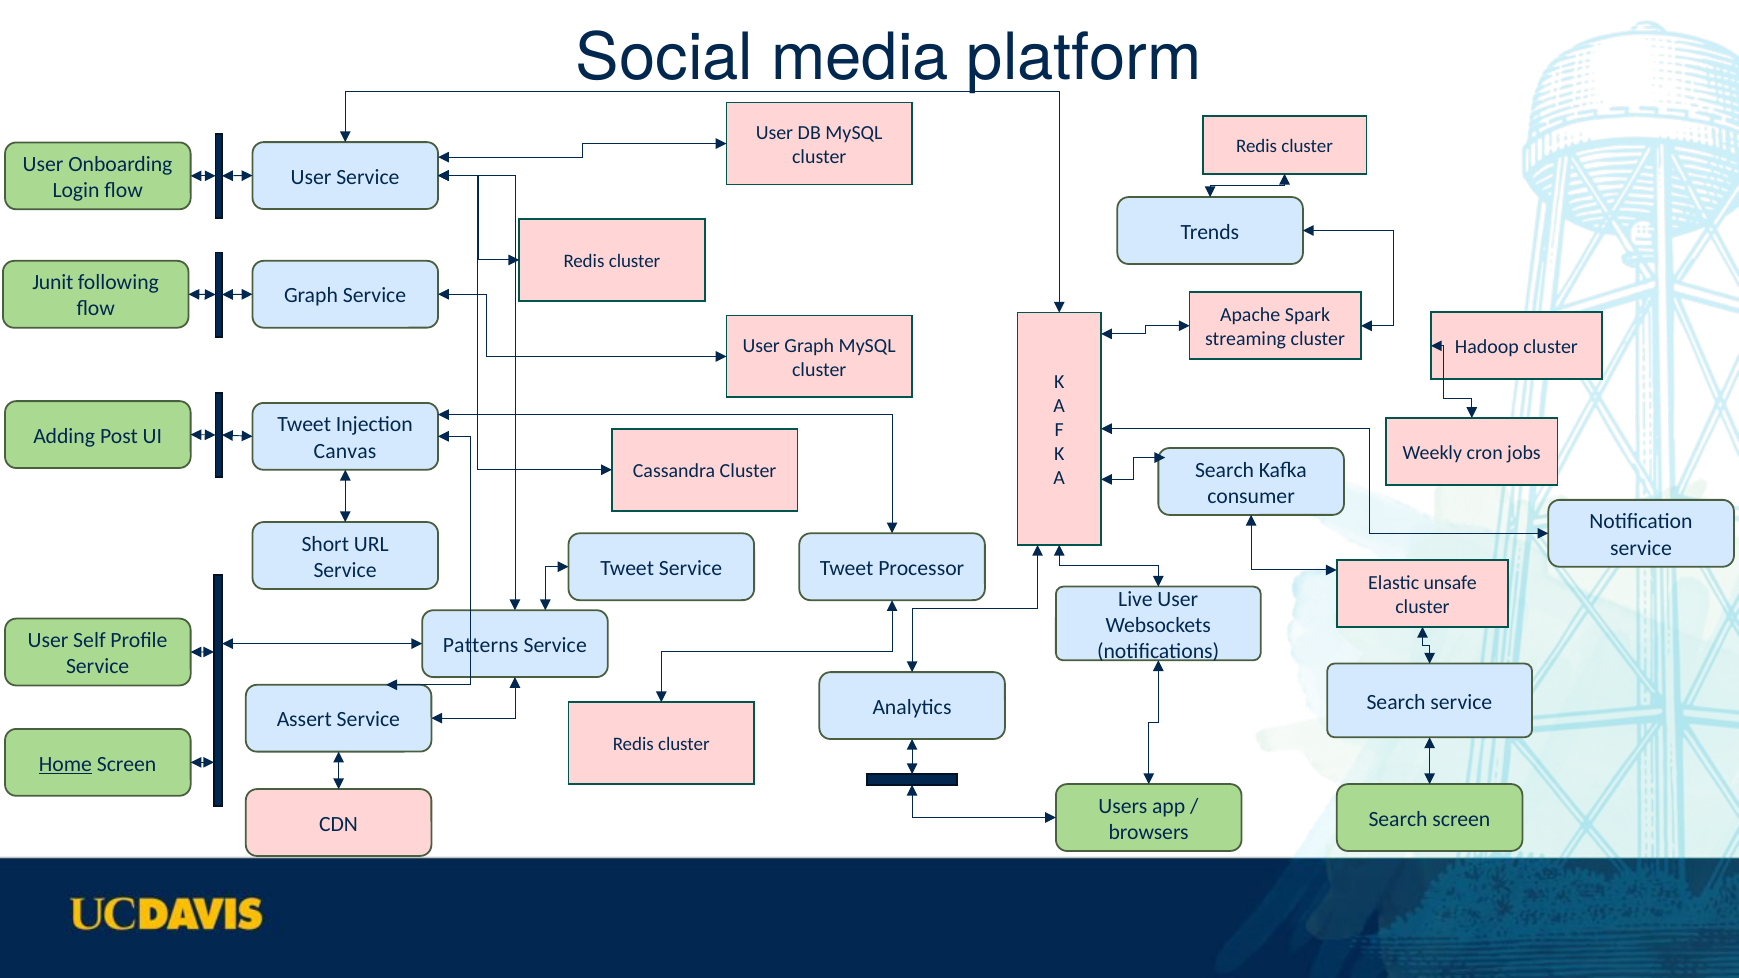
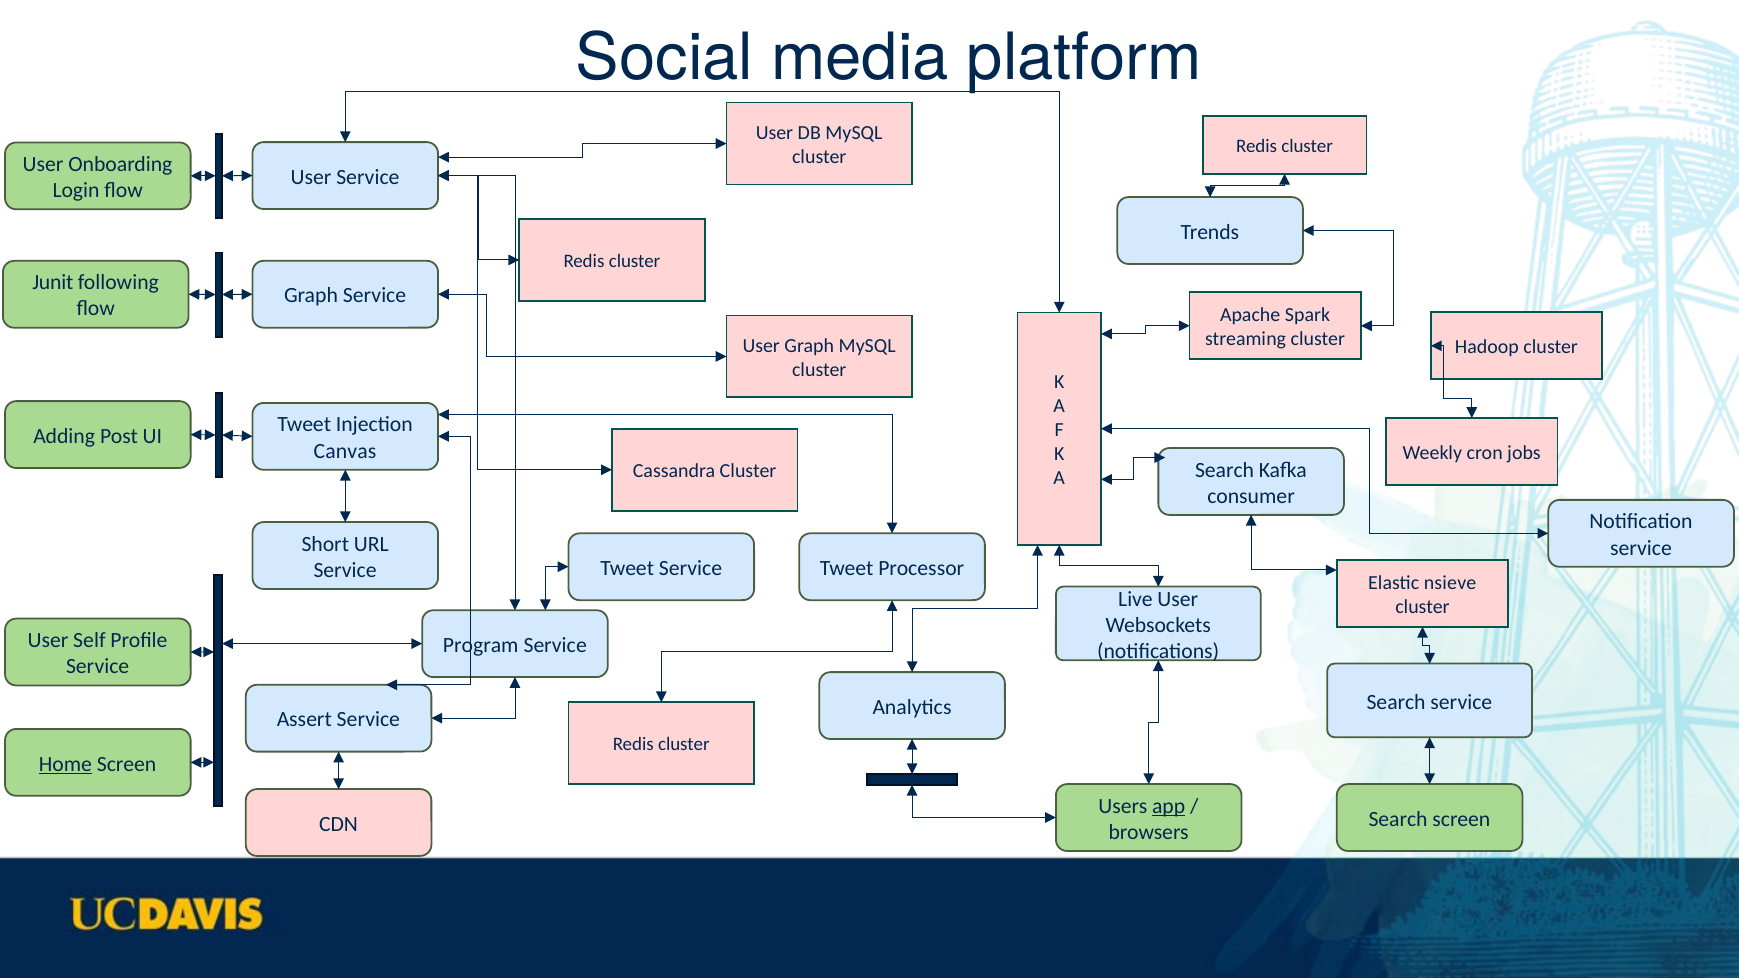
unsafe: unsafe -> nsieve
Patterns: Patterns -> Program
app underline: none -> present
